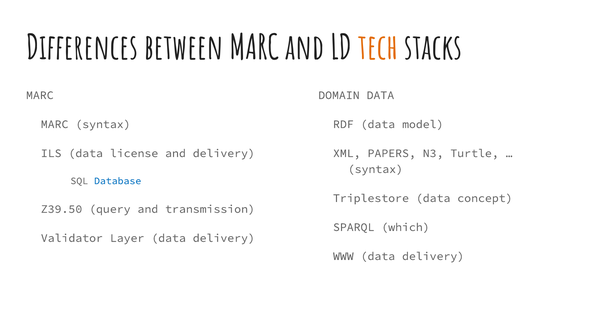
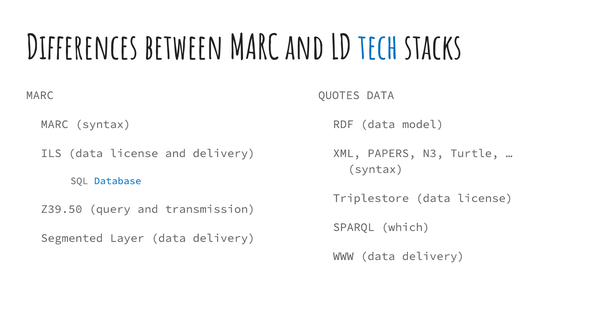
tech colour: orange -> blue
DOMAIN: DOMAIN -> QUOTES
Triplestore data concept: concept -> license
Validator: Validator -> Segmented
